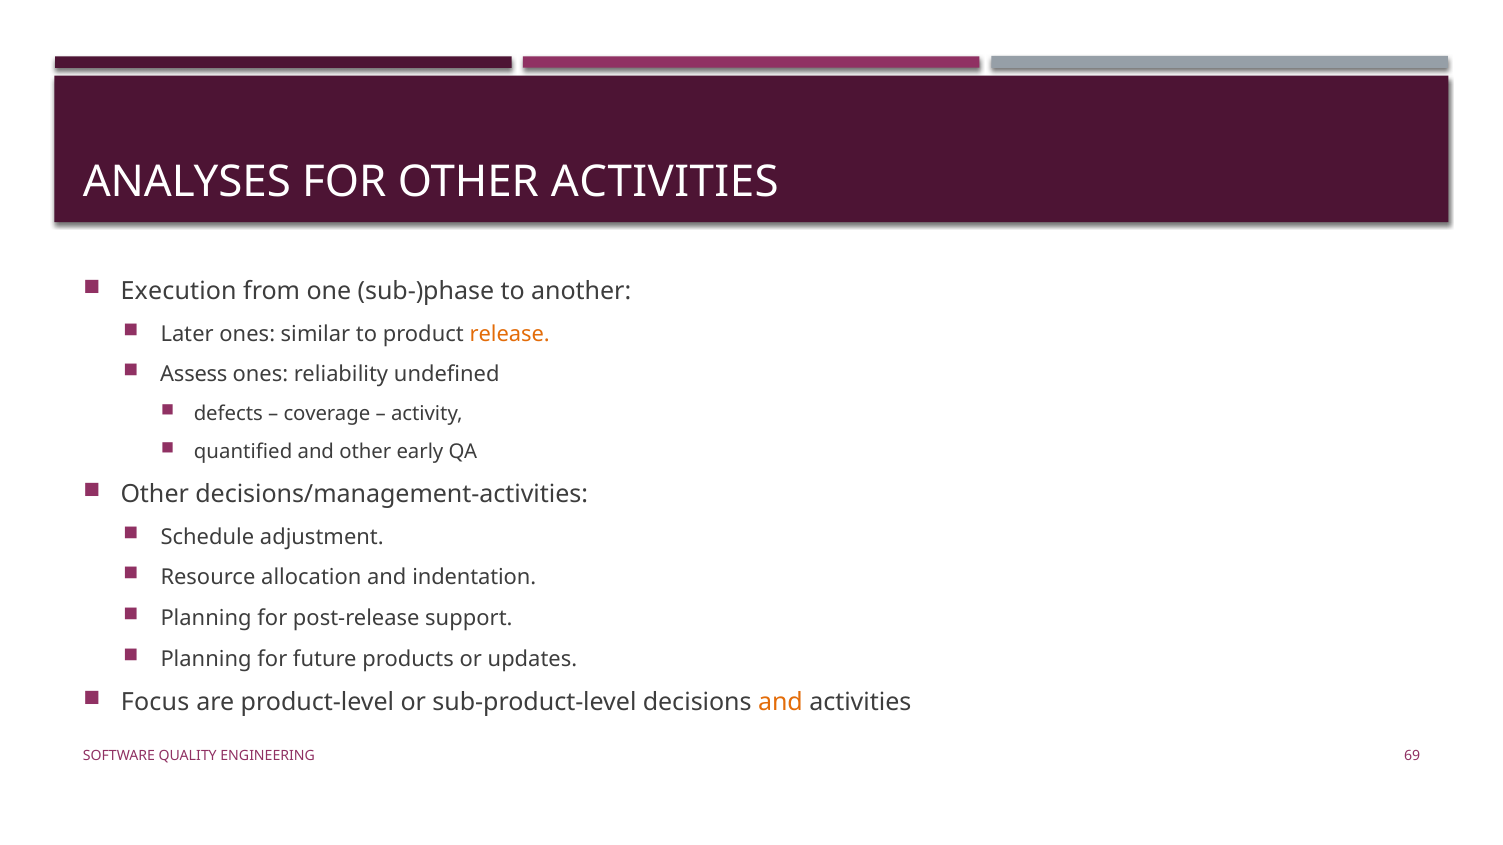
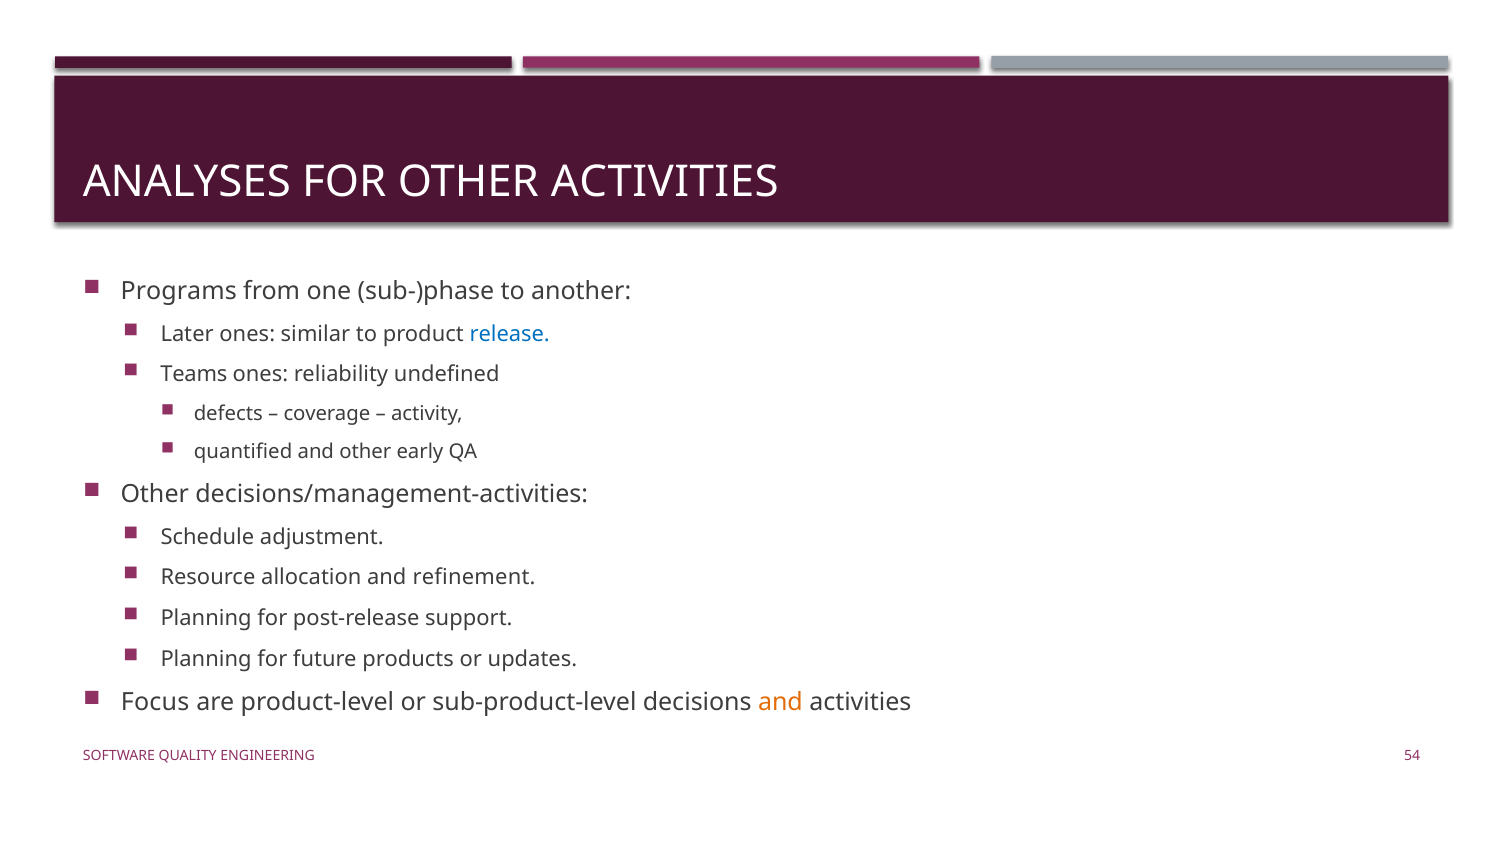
Execution: Execution -> Programs
release colour: orange -> blue
Assess: Assess -> Teams
indentation: indentation -> refinement
69: 69 -> 54
